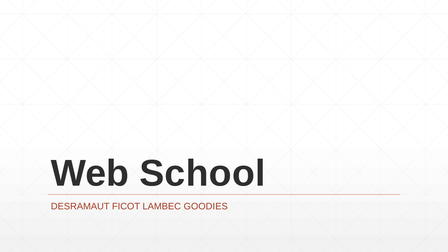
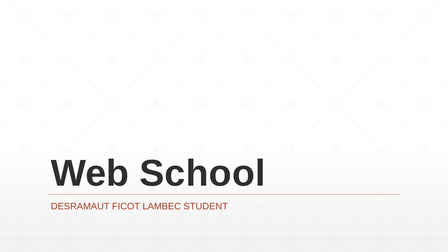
GOODIES: GOODIES -> STUDENT
